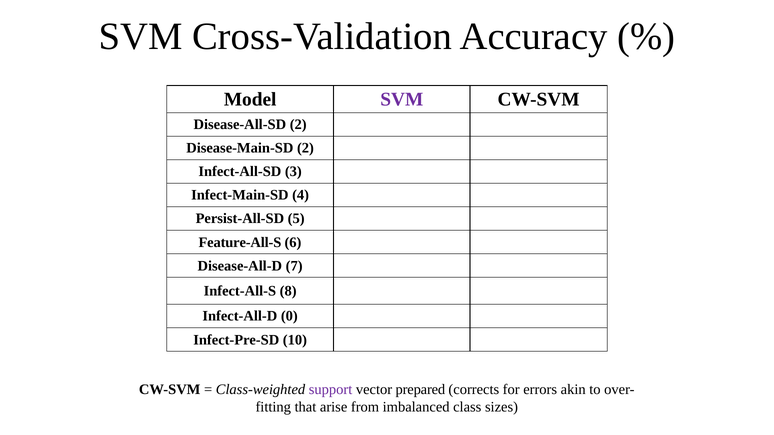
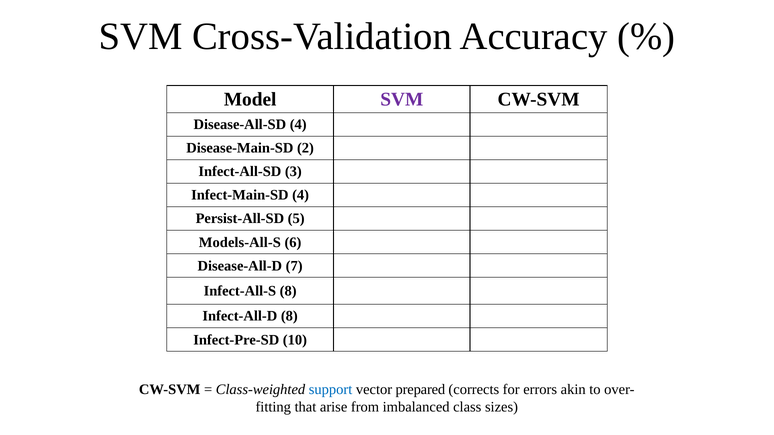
Disease-All-SD 2: 2 -> 4
Feature-All-S: Feature-All-S -> Models-All-S
Infect-All-D 0: 0 -> 8
support colour: purple -> blue
